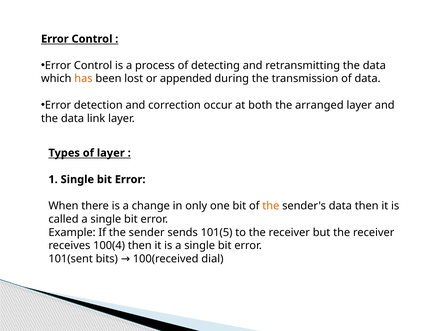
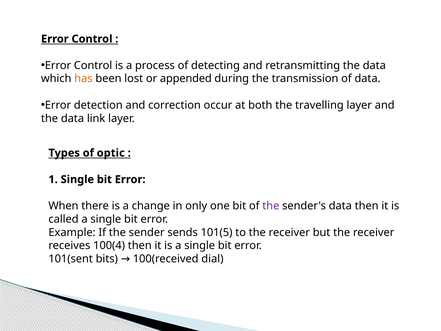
arranged: arranged -> travelling
of layer: layer -> optic
the at (271, 206) colour: orange -> purple
